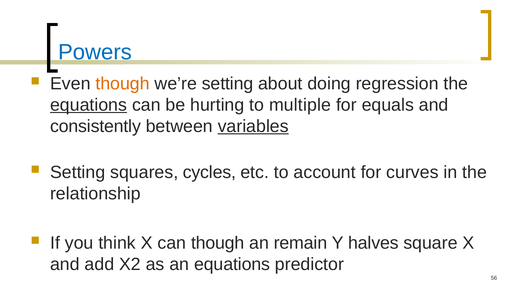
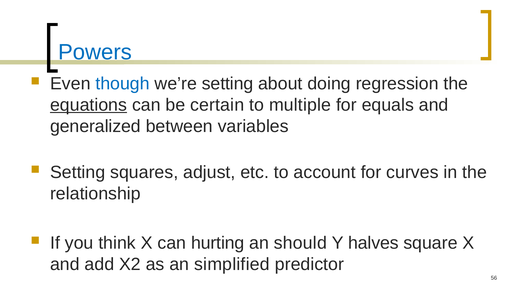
though at (123, 84) colour: orange -> blue
hurting: hurting -> certain
consistently: consistently -> generalized
variables underline: present -> none
cycles: cycles -> adjust
can though: though -> hurting
remain: remain -> should
an equations: equations -> simplified
